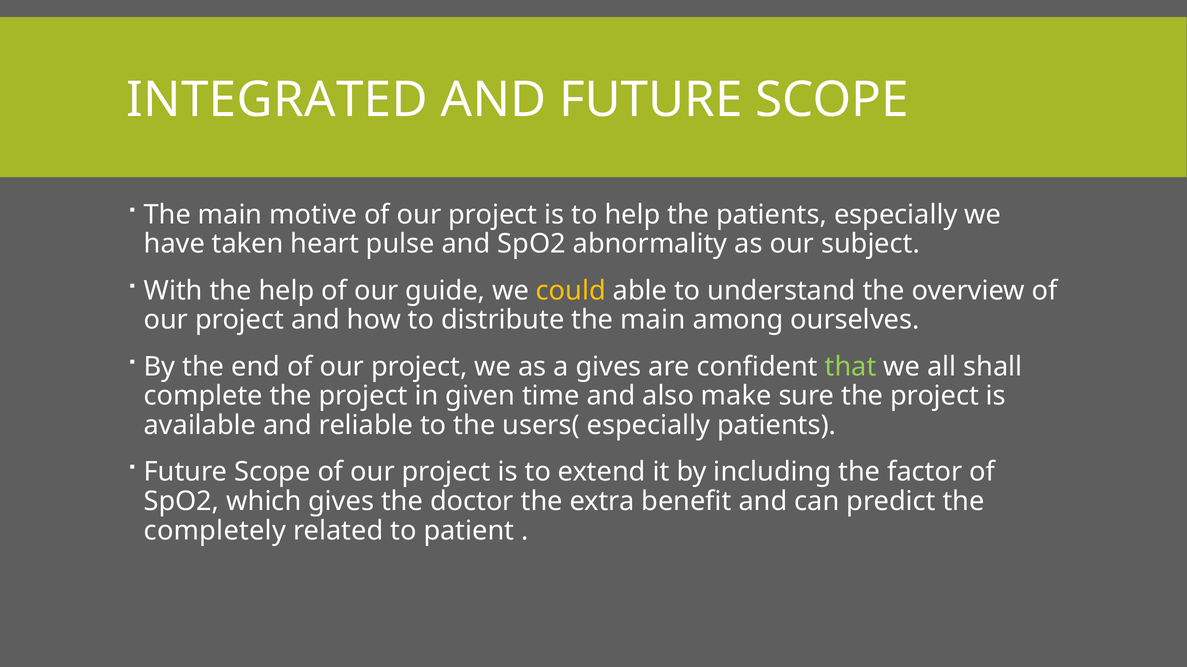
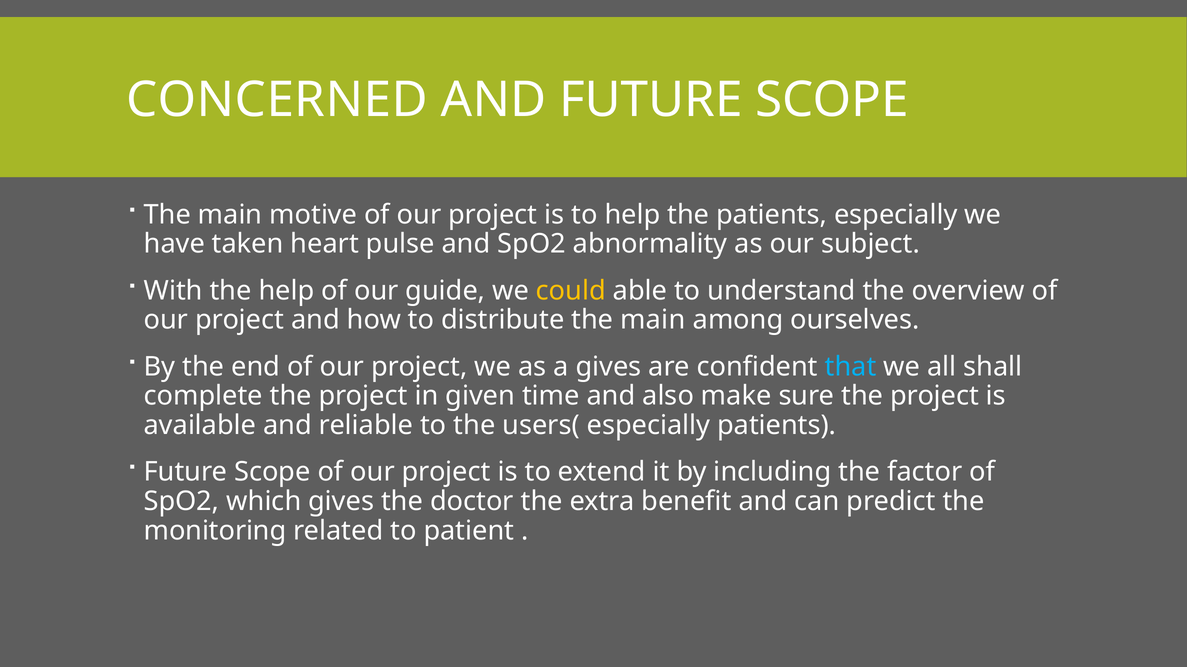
INTEGRATED: INTEGRATED -> CONCERNED
that colour: light green -> light blue
completely: completely -> monitoring
